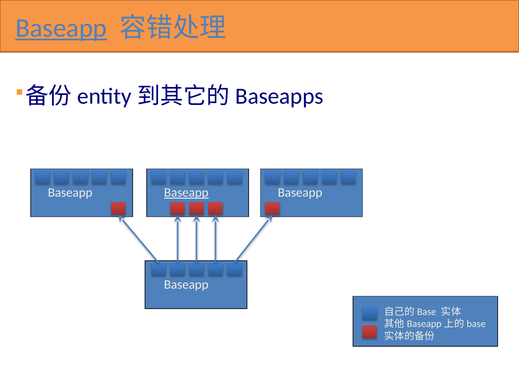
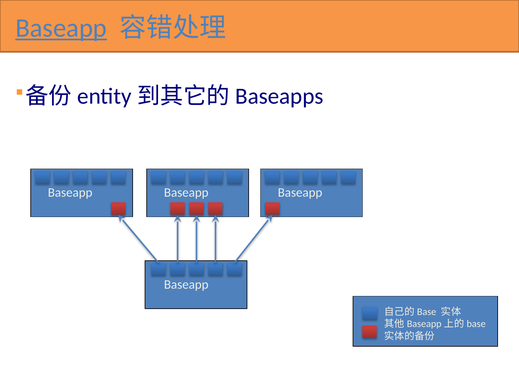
Baseapp at (186, 193) underline: present -> none
